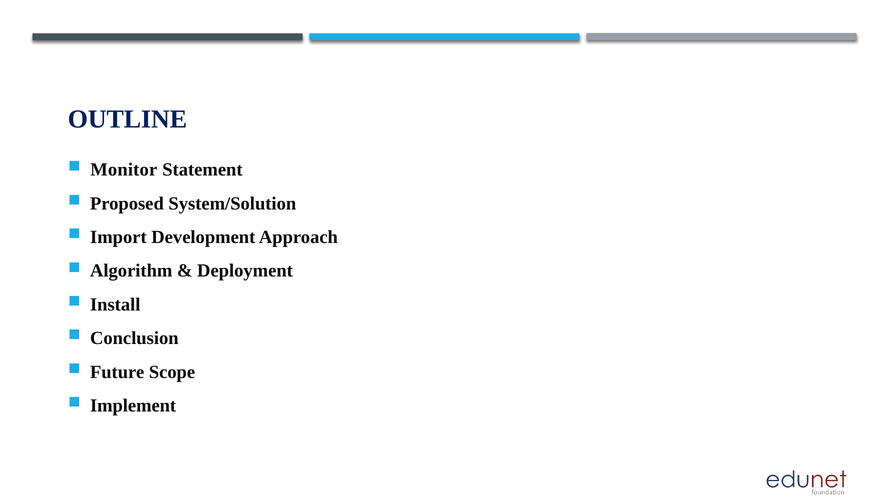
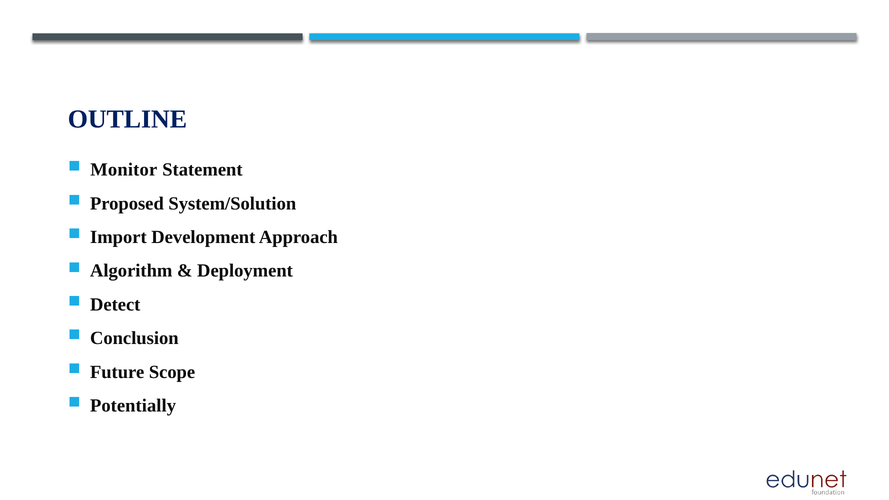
Install: Install -> Detect
Implement: Implement -> Potentially
